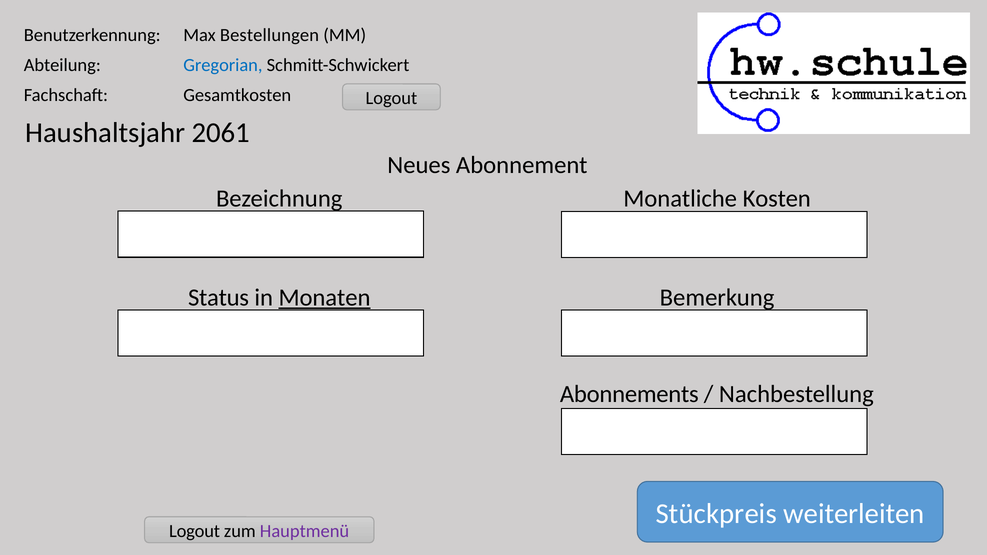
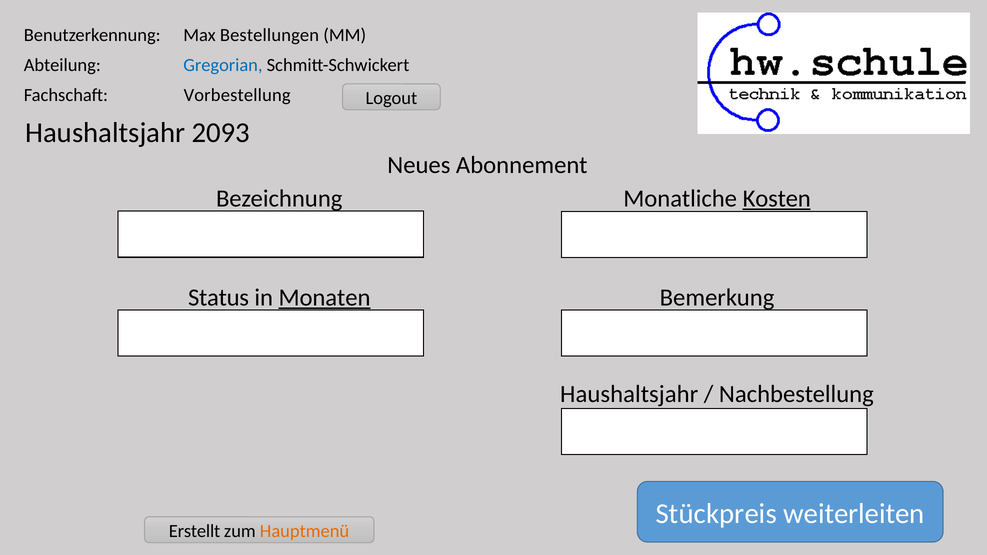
Gesamtkosten: Gesamtkosten -> Vorbestellung
2061: 2061 -> 2093
Kosten underline: none -> present
Abonnements at (629, 394): Abonnements -> Haushaltsjahr
Logout at (195, 531): Logout -> Erstellt
Hauptmenü colour: purple -> orange
